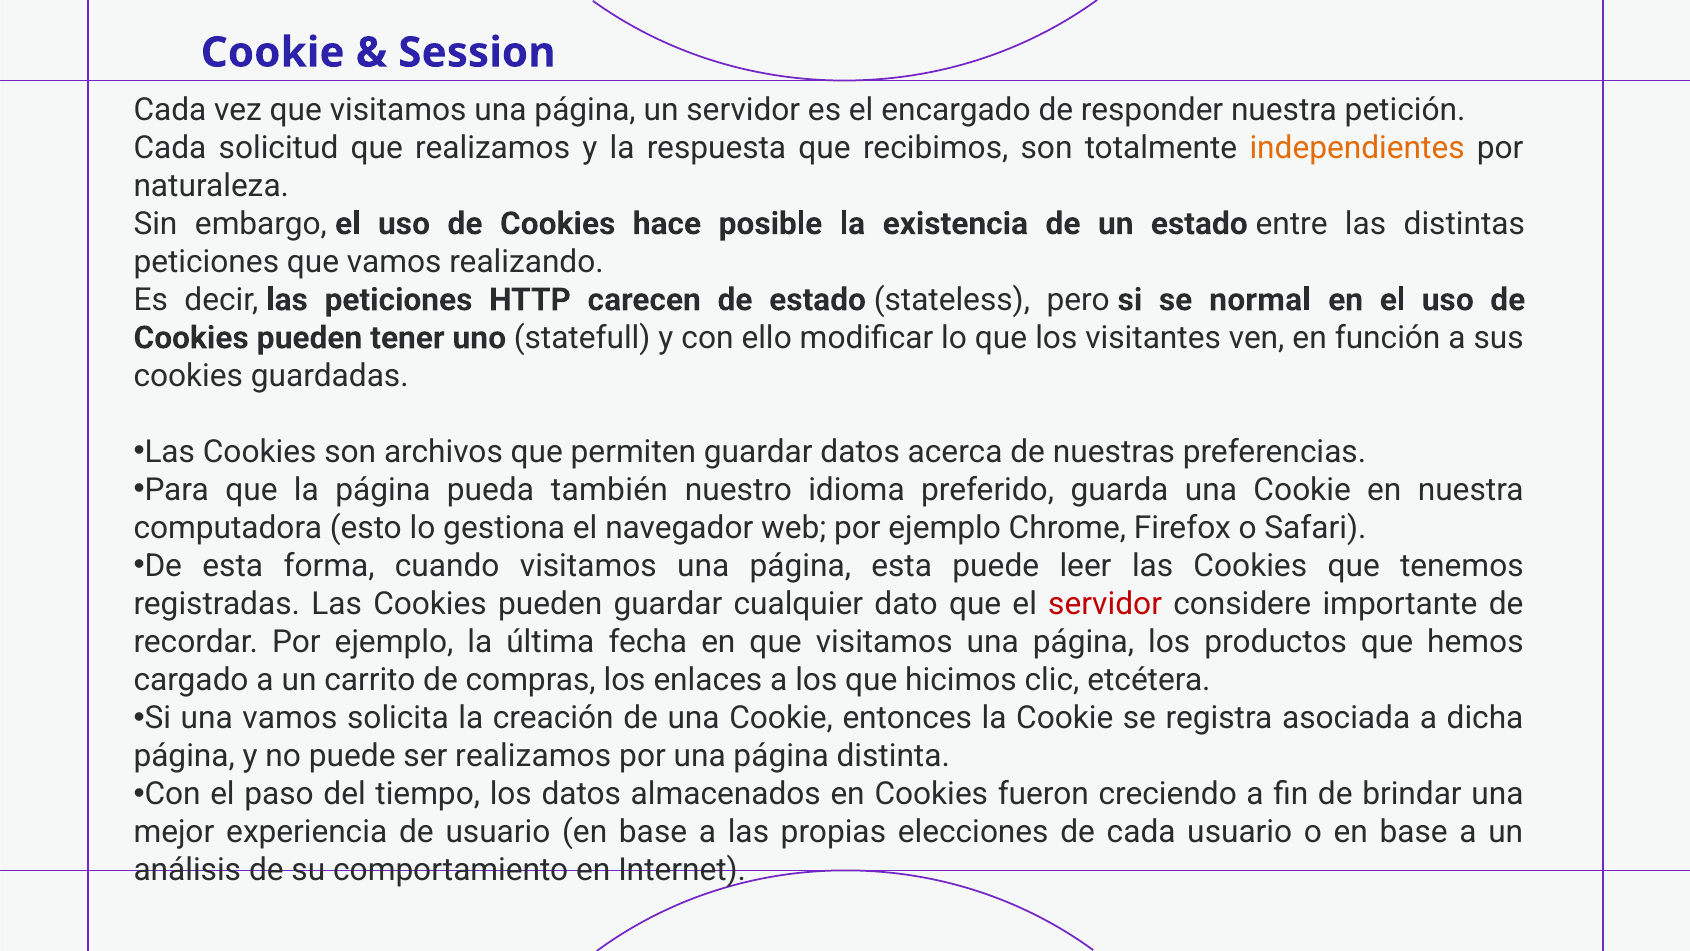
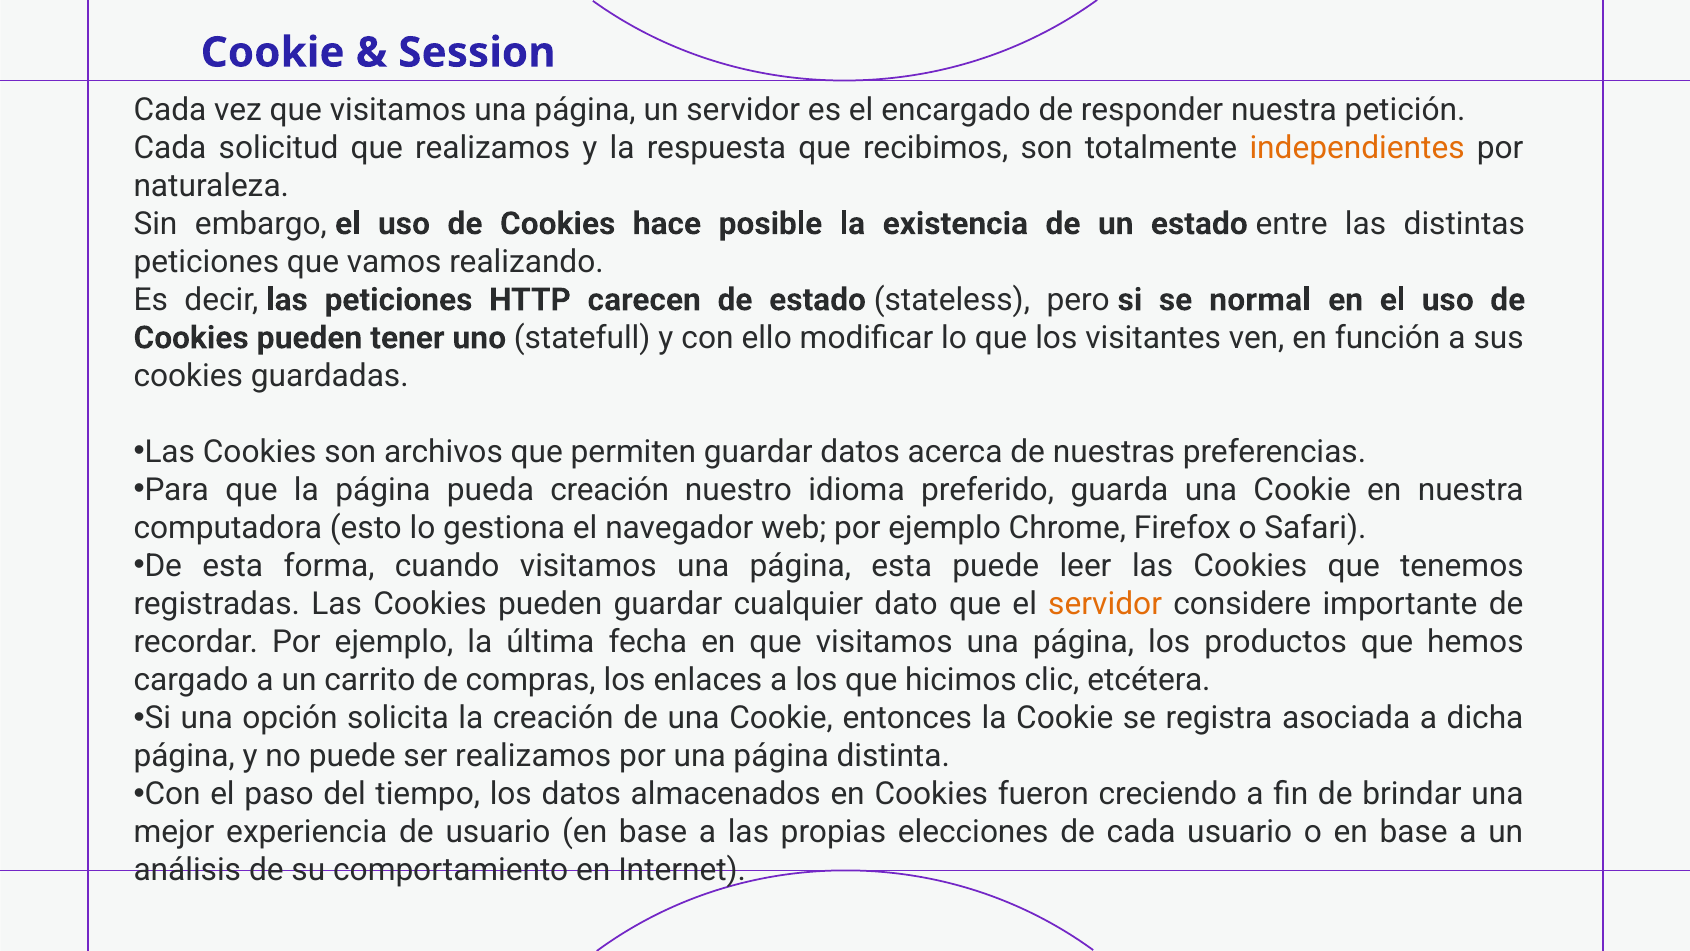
pueda también: también -> creación
servidor at (1105, 604) colour: red -> orange
una vamos: vamos -> opción
